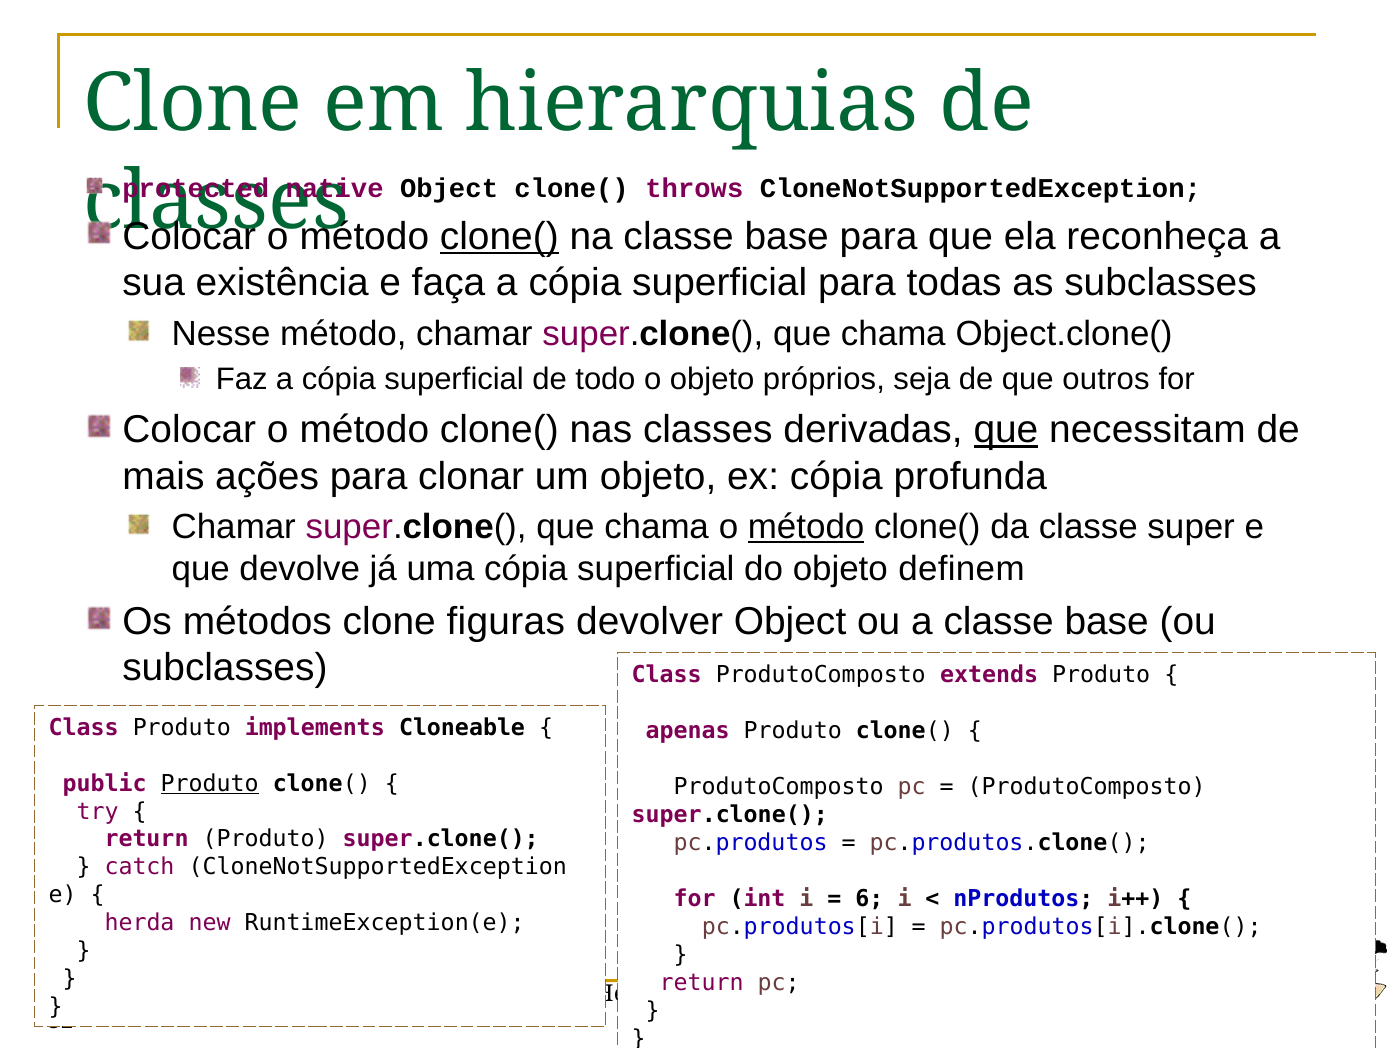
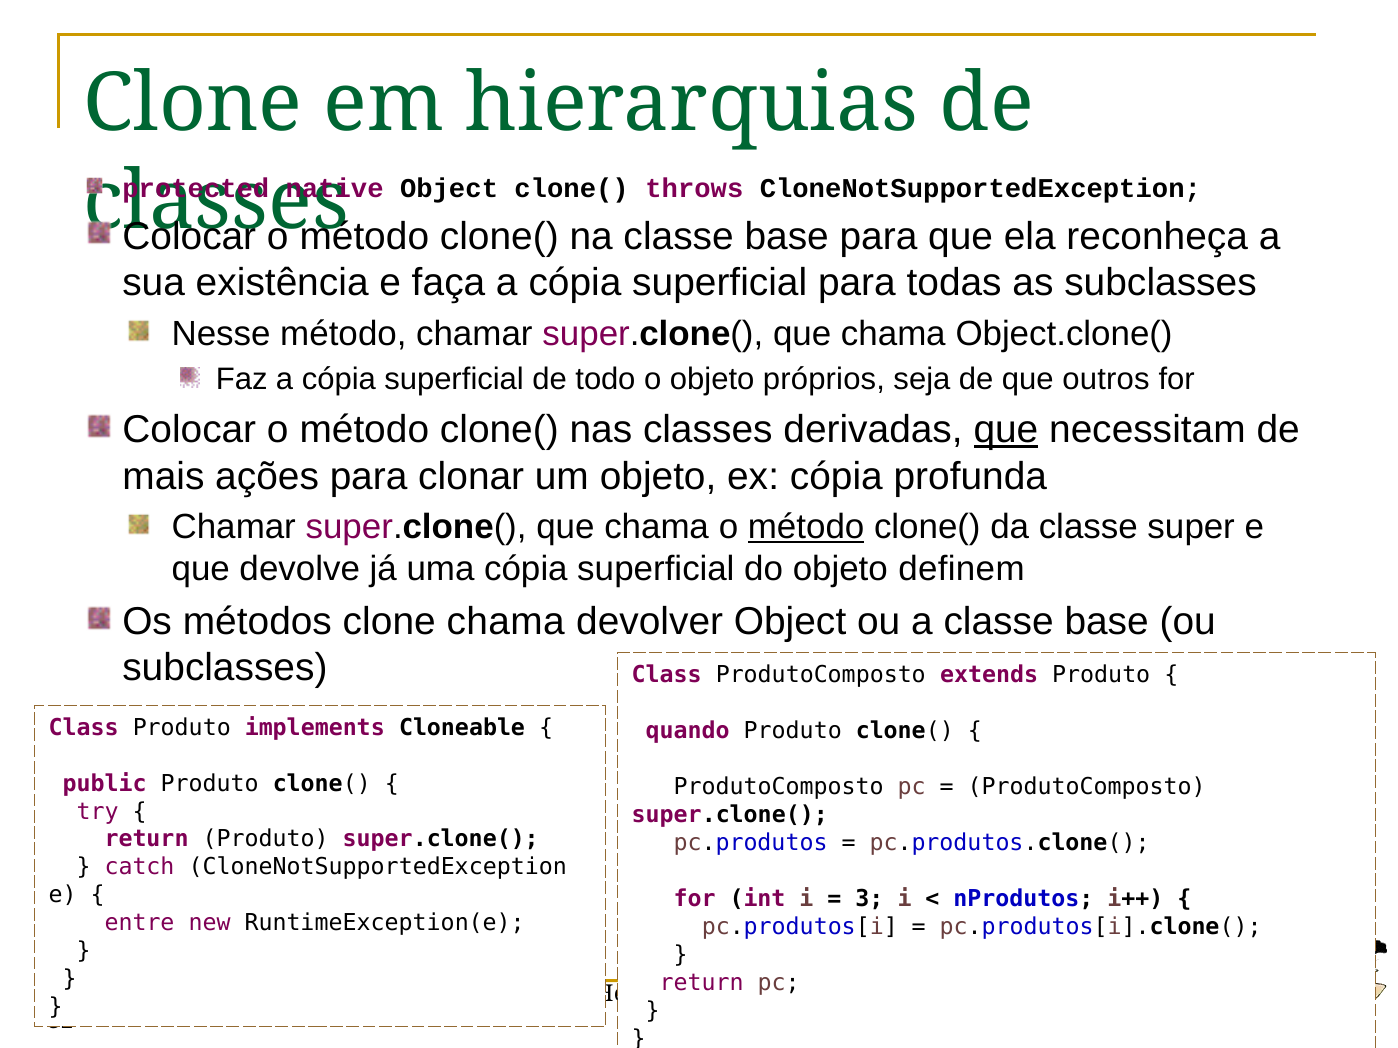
clone( at (499, 237) underline: present -> none
clone figuras: figuras -> chama
apenas: apenas -> quando
Produto at (210, 784) underline: present -> none
6: 6 -> 3
herda: herda -> entre
